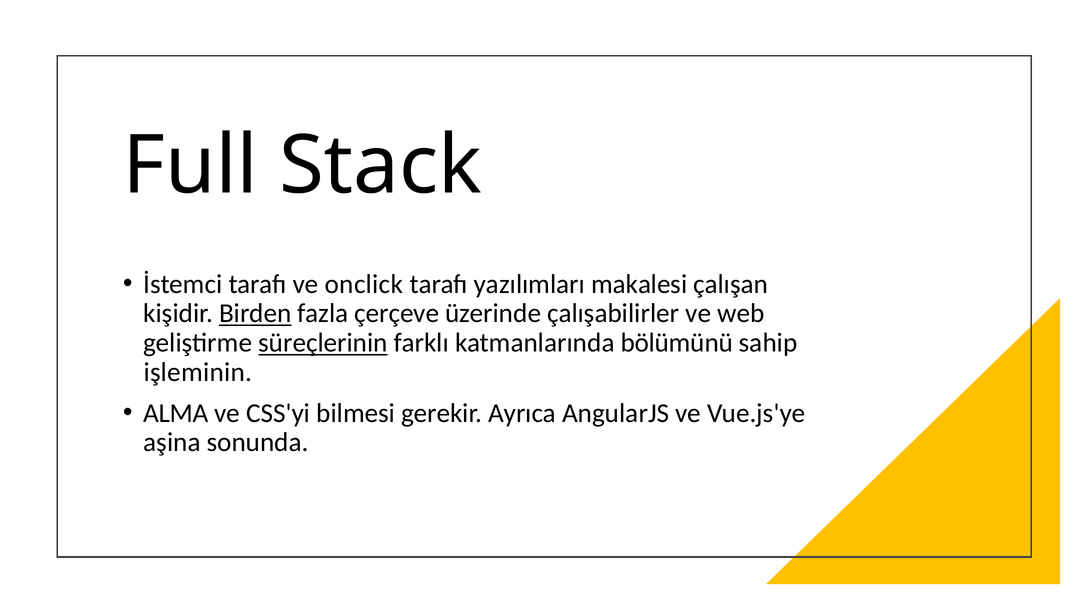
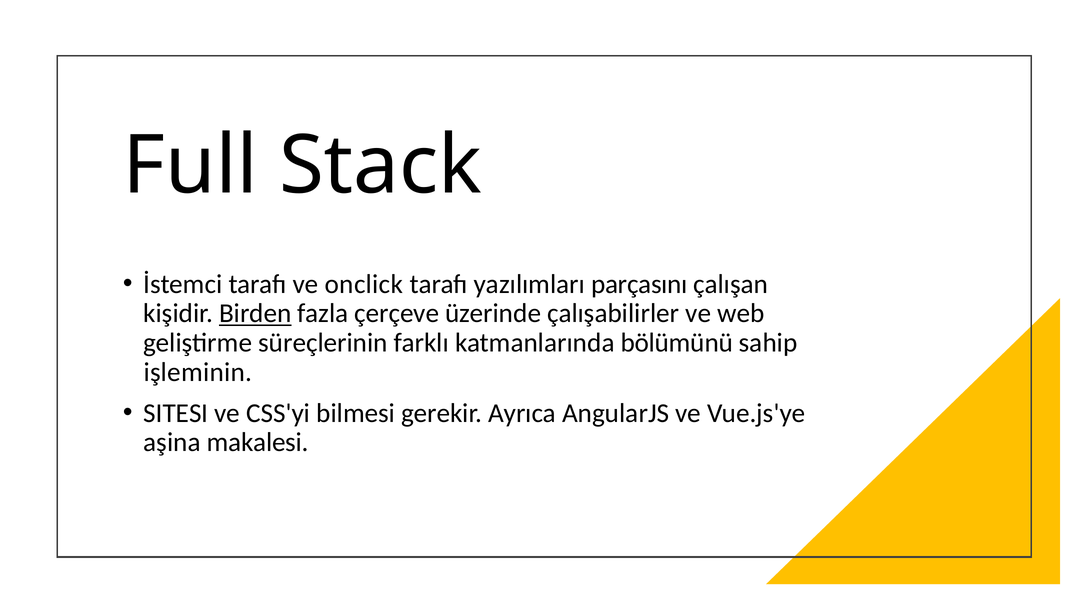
makalesi: makalesi -> parçasını
süreçlerinin underline: present -> none
ALMA: ALMA -> SITESI
sonunda: sonunda -> makalesi
